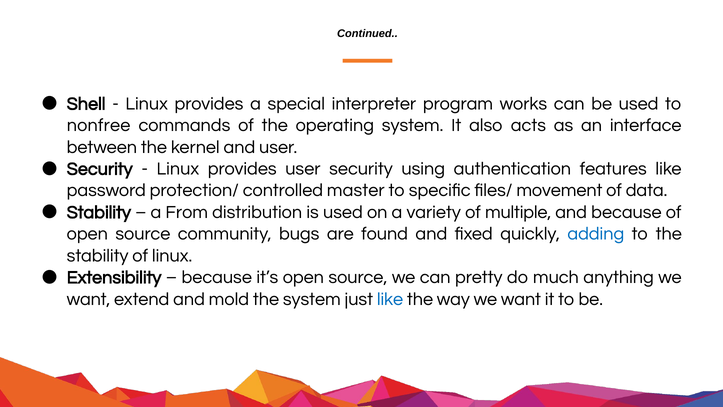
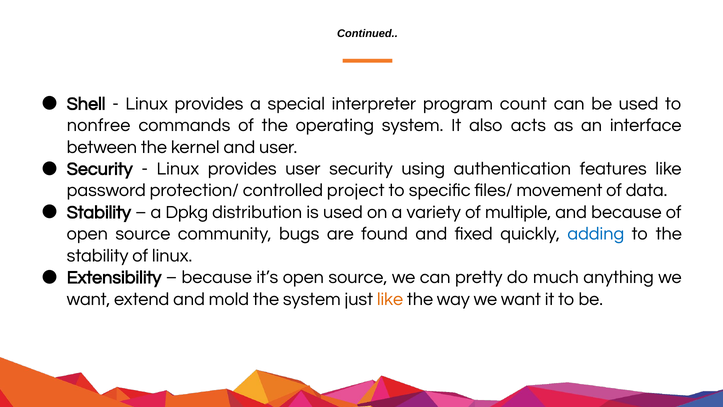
works: works -> count
master: master -> project
From: From -> Dpkg
like at (390, 299) colour: blue -> orange
